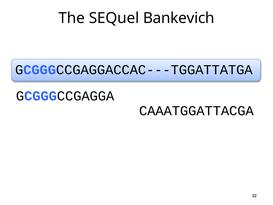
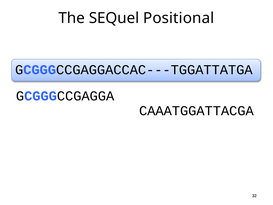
Bankevich: Bankevich -> Positional
